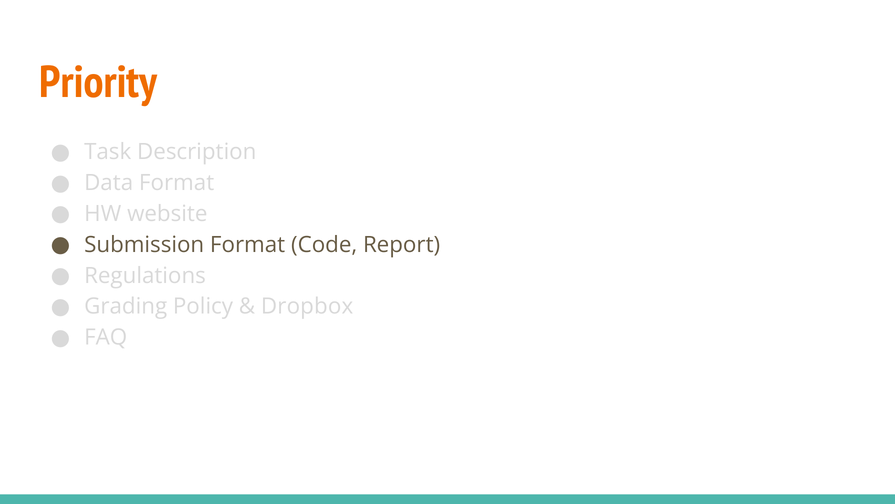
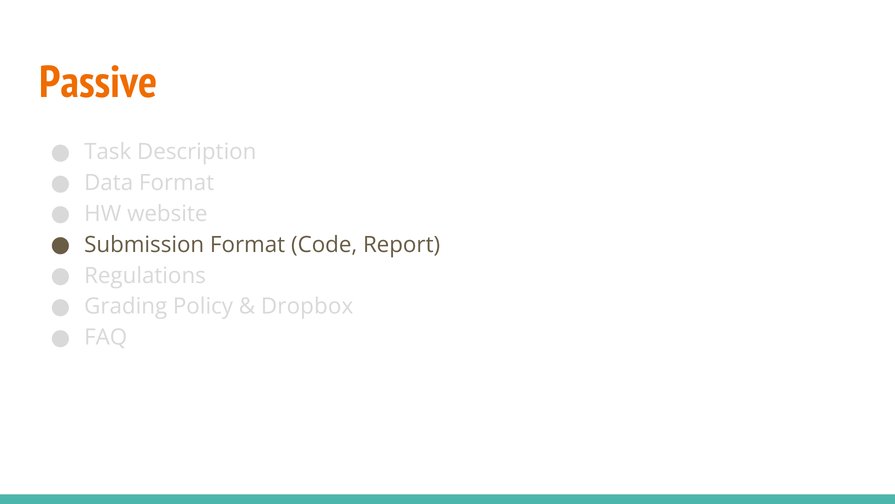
Priority: Priority -> Passive
